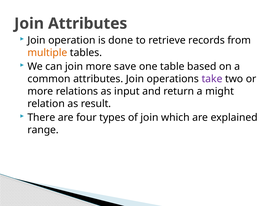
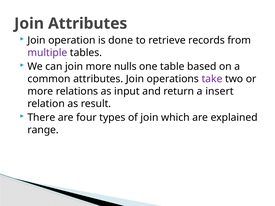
multiple colour: orange -> purple
save: save -> nulls
might: might -> insert
